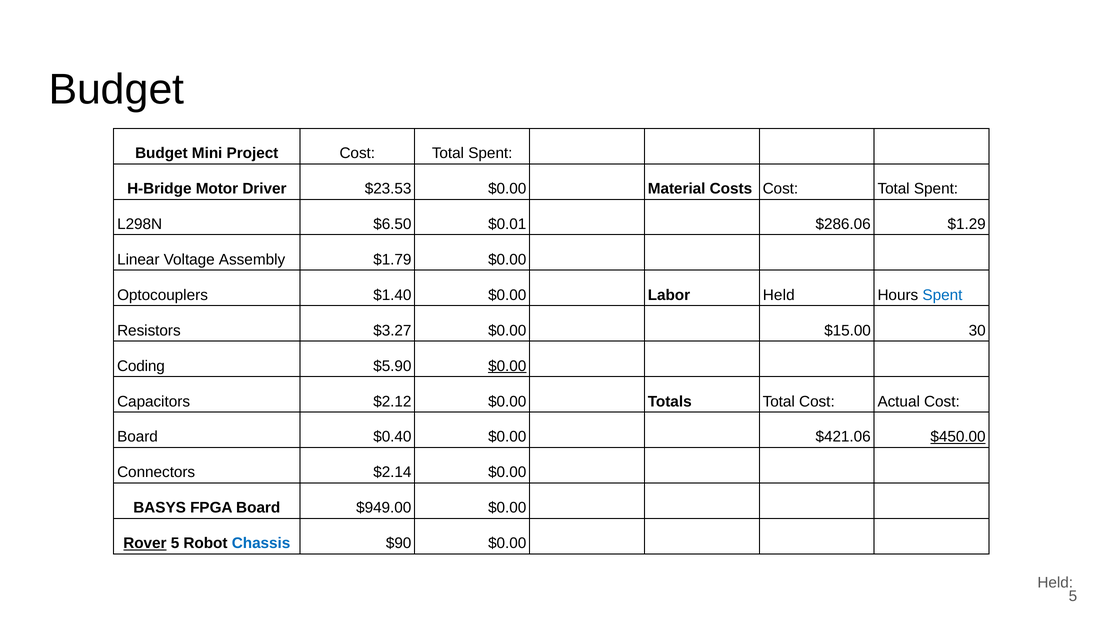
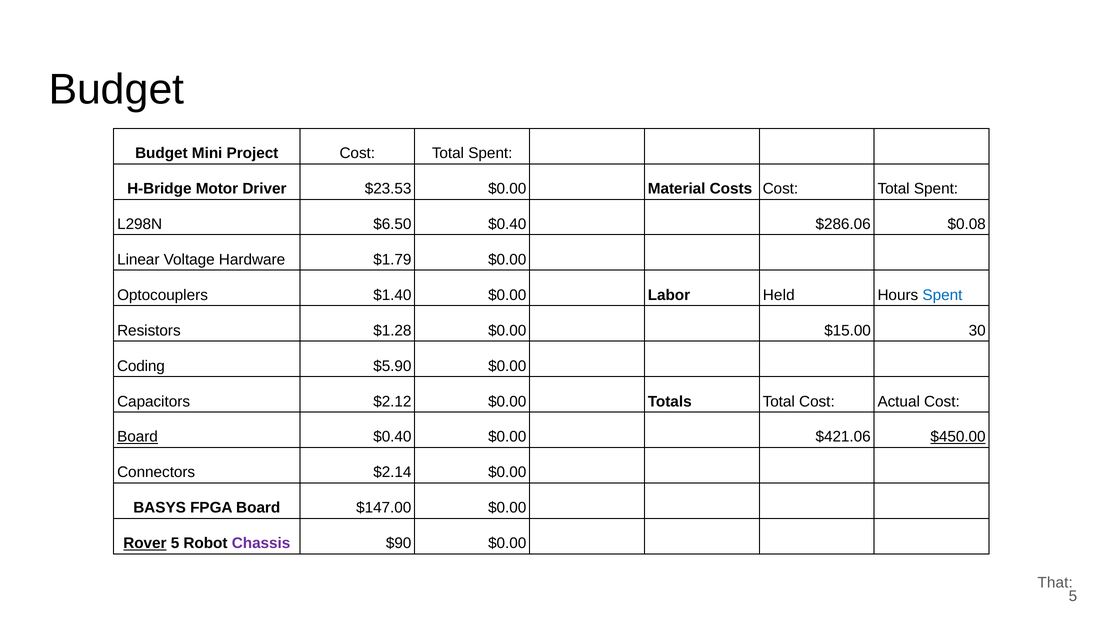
$6.50 $0.01: $0.01 -> $0.40
$1.29: $1.29 -> $0.08
Assembly: Assembly -> Hardware
$3.27: $3.27 -> $1.28
$0.00 at (507, 366) underline: present -> none
Board at (138, 437) underline: none -> present
$949.00: $949.00 -> $147.00
Chassis colour: blue -> purple
Held at (1055, 582): Held -> That
